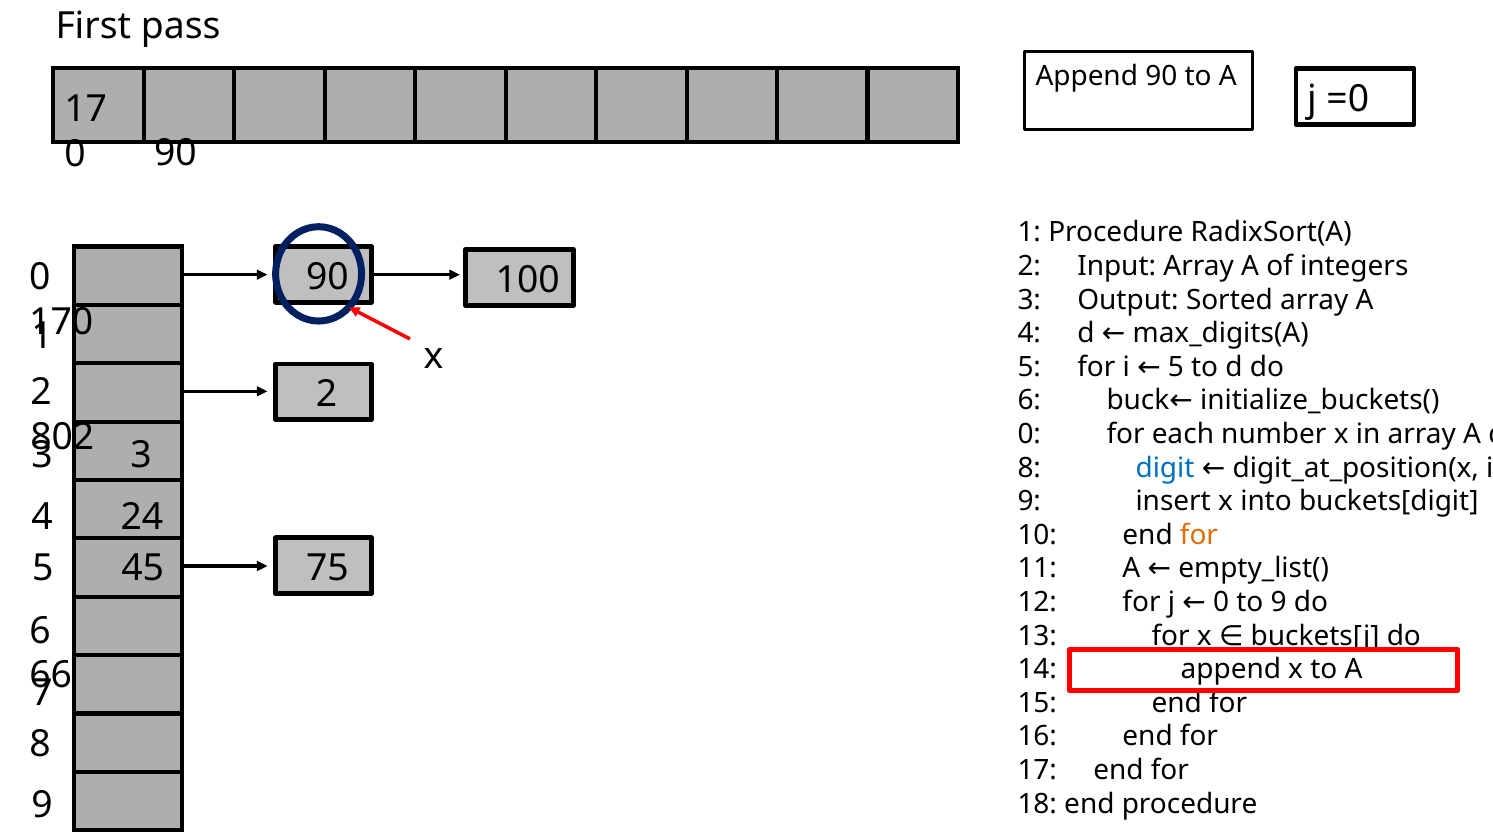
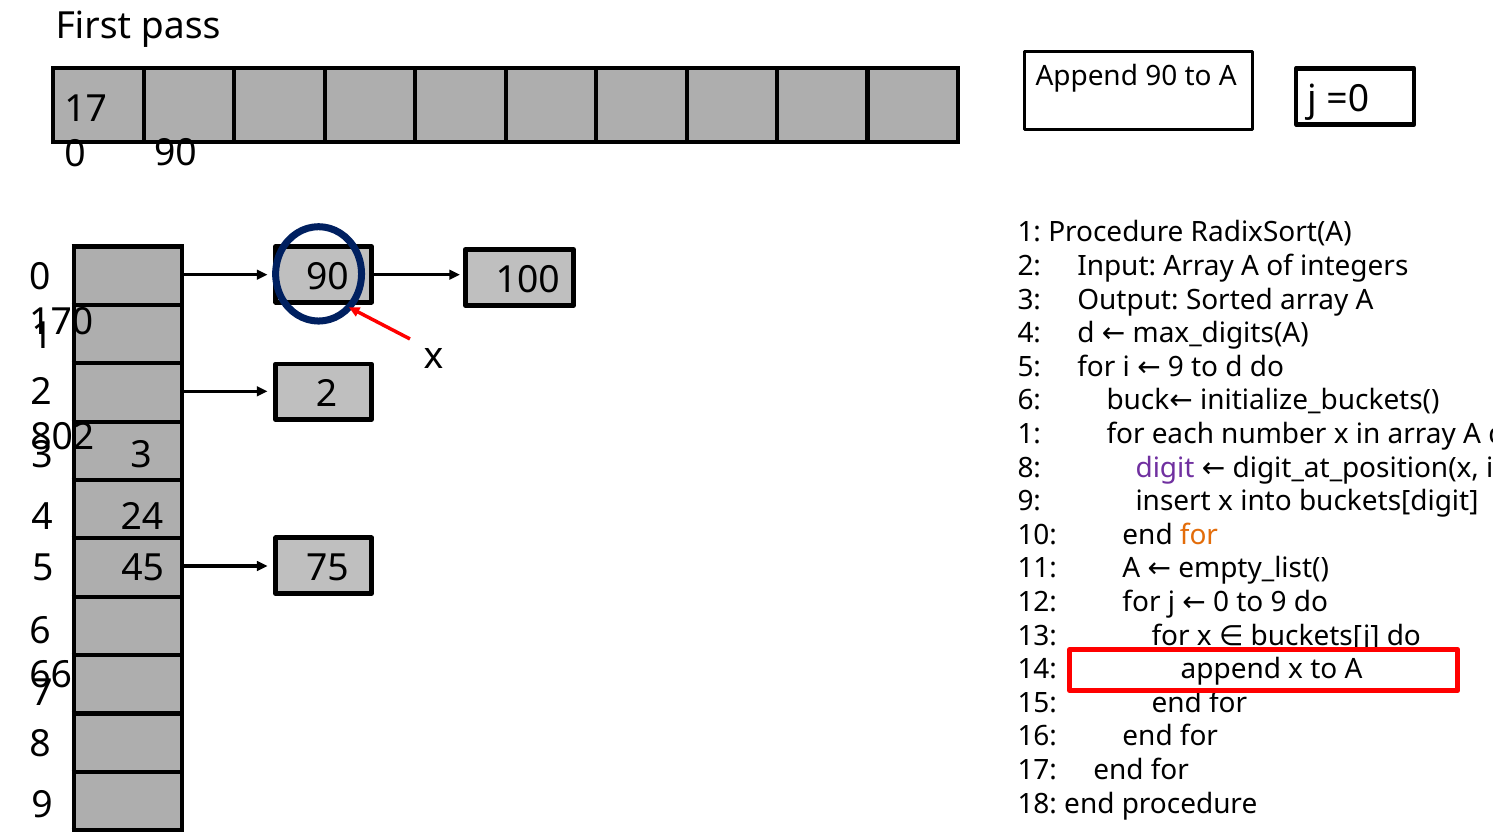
i 5: 5 -> 9
0 at (1029, 434): 0 -> 1
digit colour: blue -> purple
